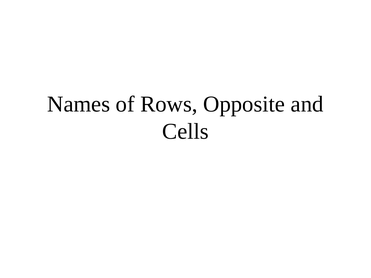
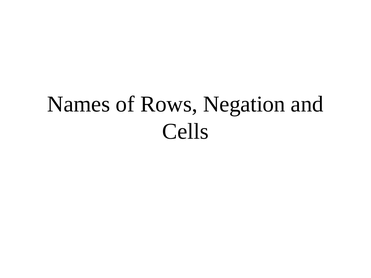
Opposite: Opposite -> Negation
